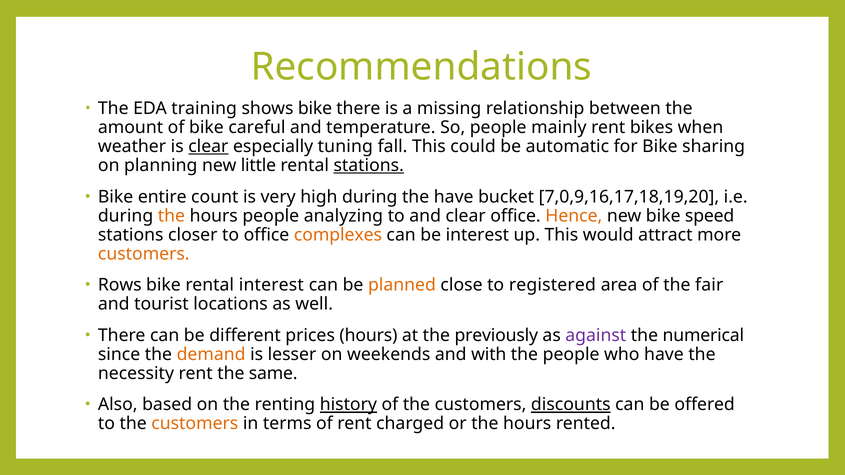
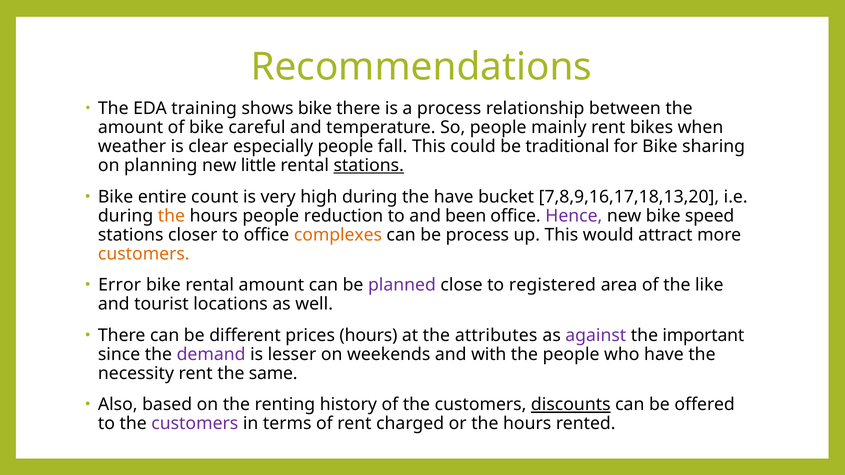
a missing: missing -> process
clear at (208, 146) underline: present -> none
especially tuning: tuning -> people
automatic: automatic -> traditional
7,0,9,16,17,18,19,20: 7,0,9,16,17,18,19,20 -> 7,8,9,16,17,18,13,20
analyzing: analyzing -> reduction
and clear: clear -> been
Hence colour: orange -> purple
be interest: interest -> process
Rows: Rows -> Error
rental interest: interest -> amount
planned colour: orange -> purple
fair: fair -> like
previously: previously -> attributes
numerical: numerical -> important
demand colour: orange -> purple
history underline: present -> none
customers at (195, 424) colour: orange -> purple
